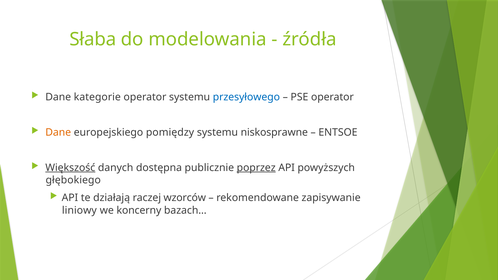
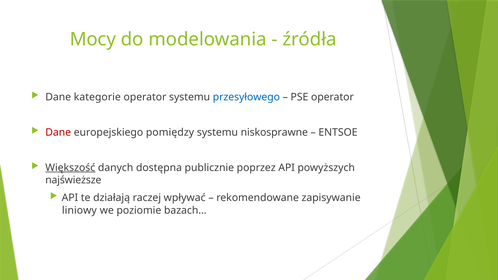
Słaba: Słaba -> Mocy
Dane at (58, 132) colour: orange -> red
poprzez underline: present -> none
głębokiego: głębokiego -> najświeższe
wzorców: wzorców -> wpływać
koncerny: koncerny -> poziomie
